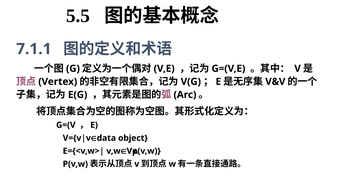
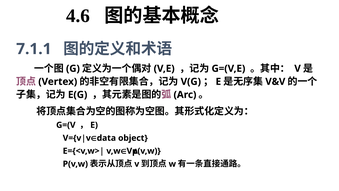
5.5: 5.5 -> 4.6
